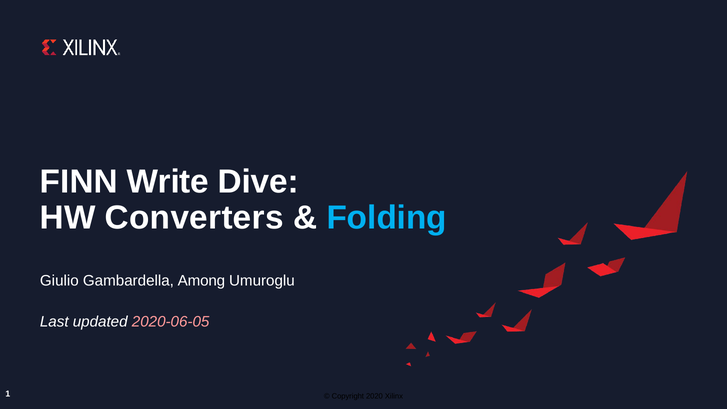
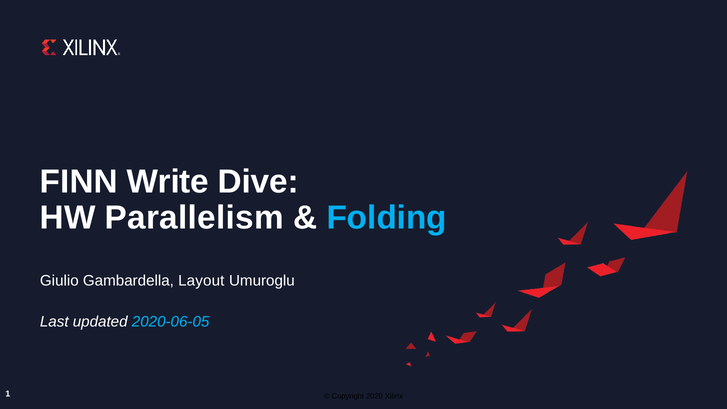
Converters: Converters -> Parallelism
Among: Among -> Layout
2020-06-05 colour: pink -> light blue
